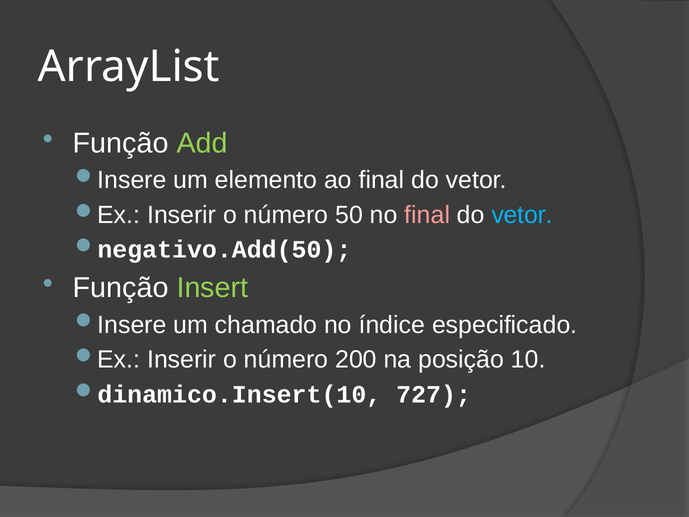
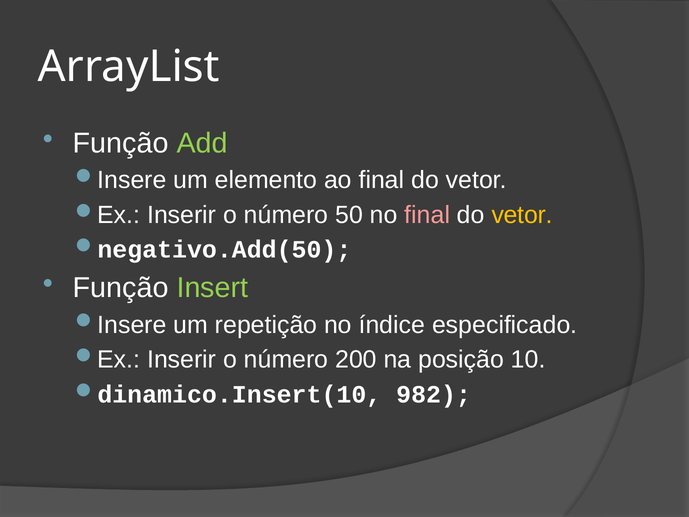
vetor at (522, 215) colour: light blue -> yellow
chamado: chamado -> repetição
727: 727 -> 982
